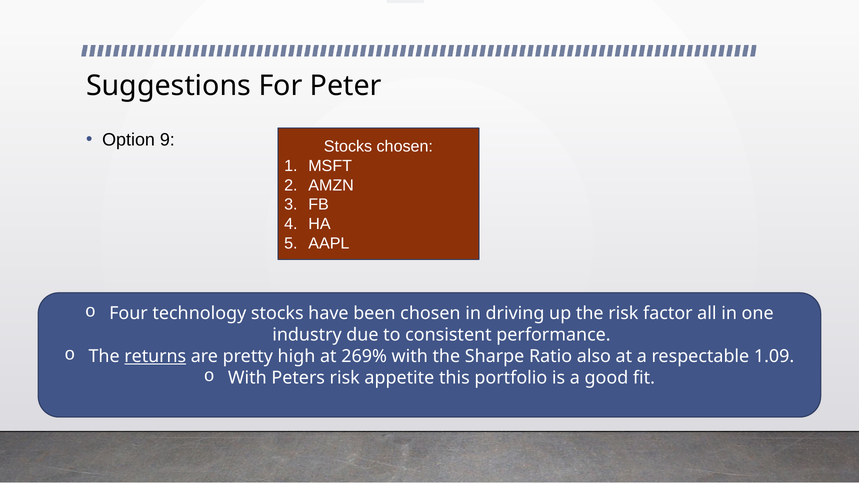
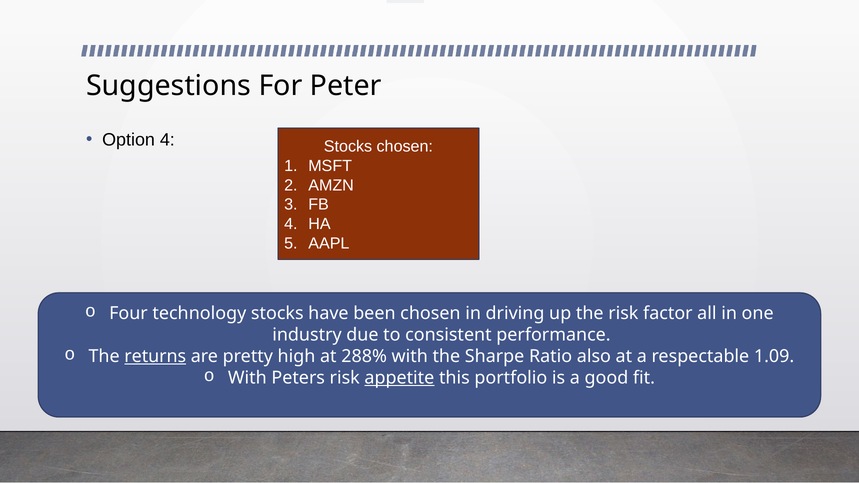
Option 9: 9 -> 4
269%: 269% -> 288%
appetite underline: none -> present
